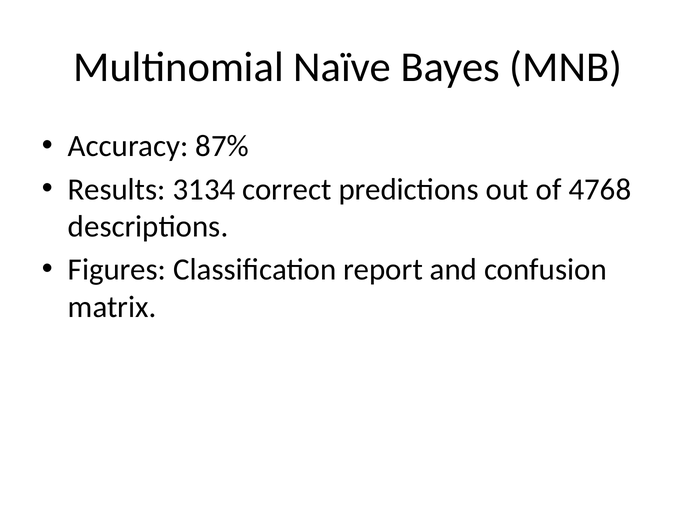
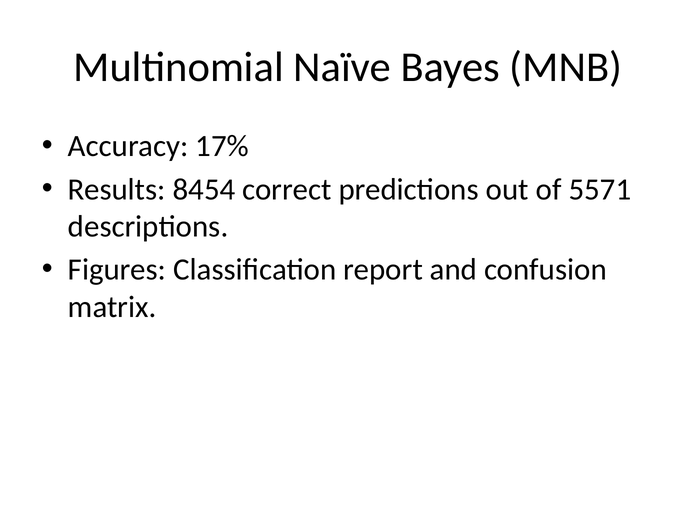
87%: 87% -> 17%
3134: 3134 -> 8454
4768: 4768 -> 5571
